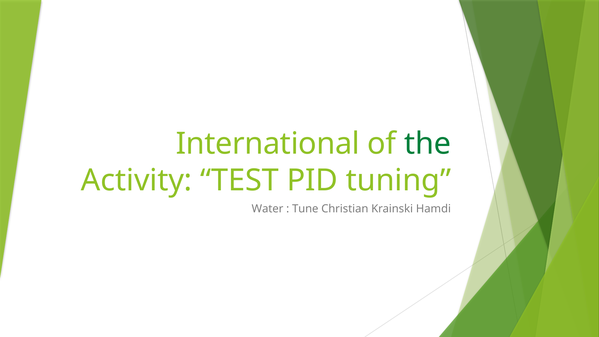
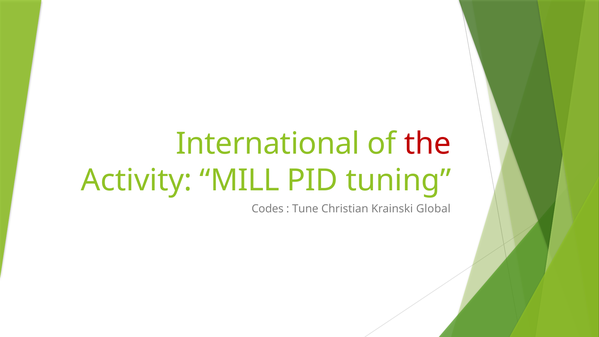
the colour: green -> red
TEST: TEST -> MILL
Water: Water -> Codes
Hamdi: Hamdi -> Global
